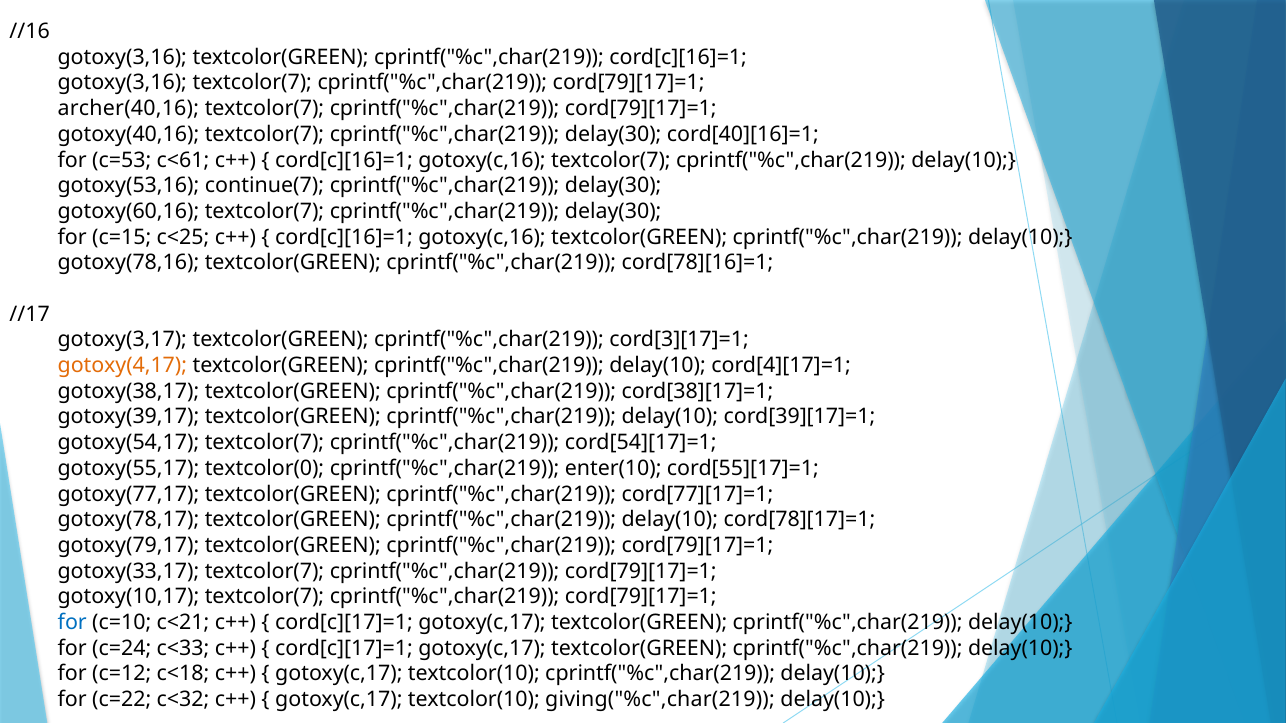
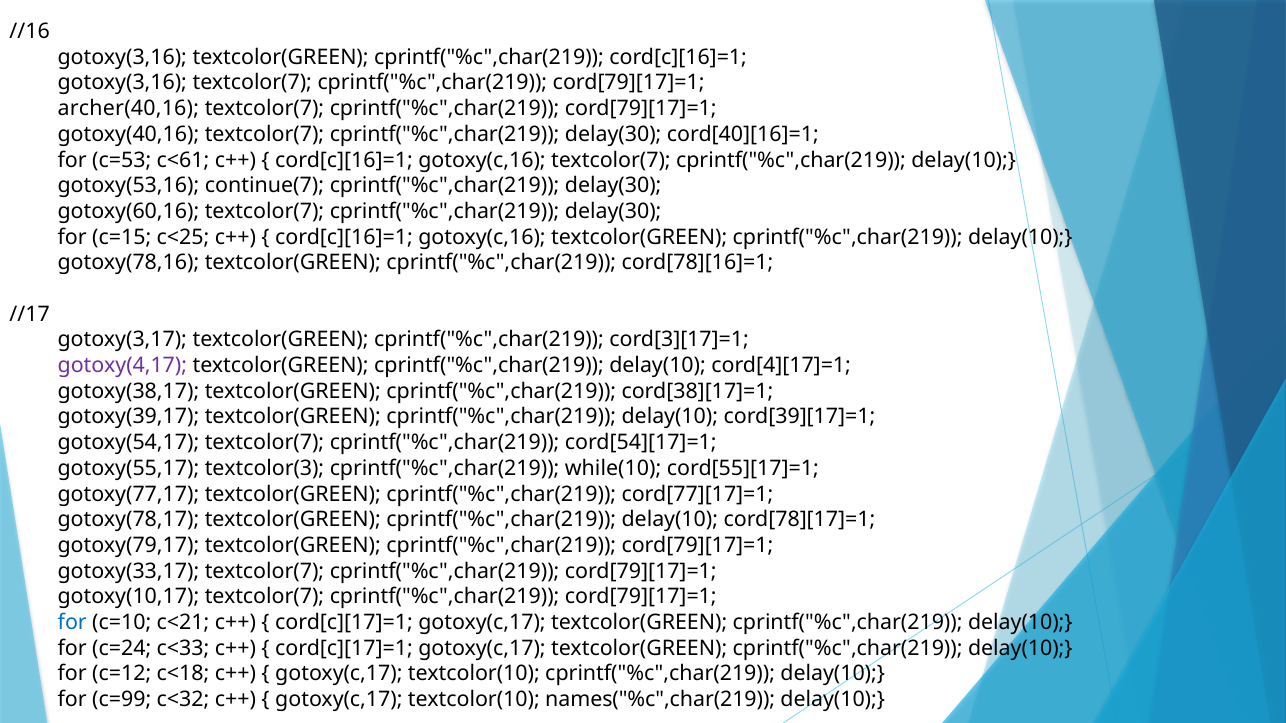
gotoxy(4,17 colour: orange -> purple
textcolor(0: textcolor(0 -> textcolor(3
enter(10: enter(10 -> while(10
c=22: c=22 -> c=99
giving("%c",char(219: giving("%c",char(219 -> names("%c",char(219
